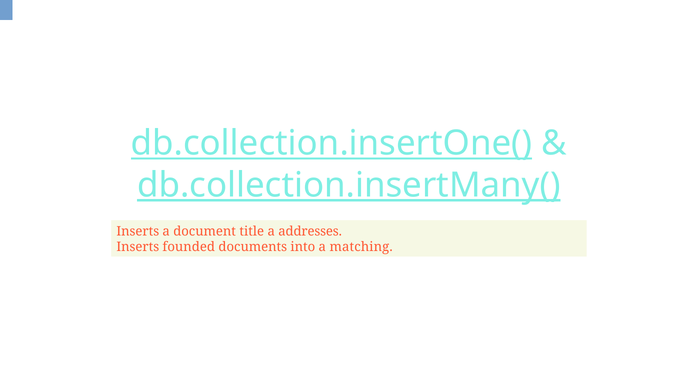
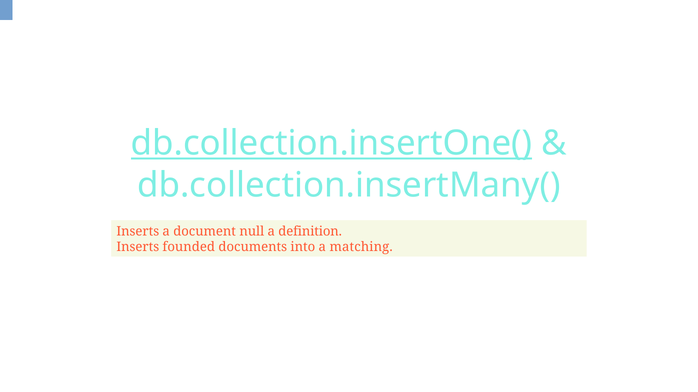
db.collection.insertMany( underline: present -> none
title: title -> null
addresses: addresses -> definition
